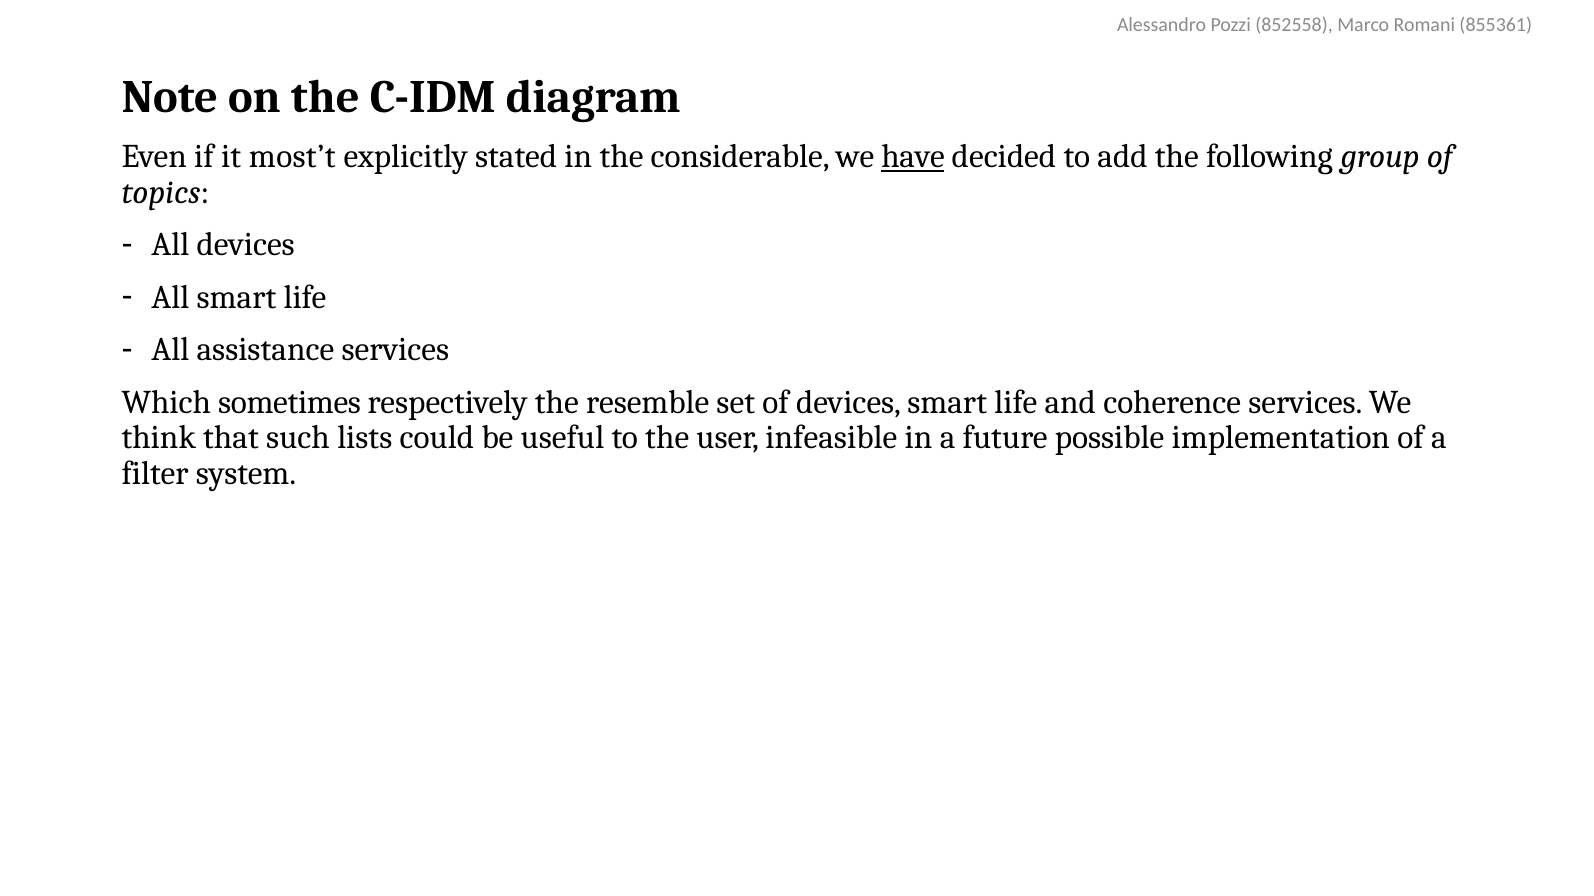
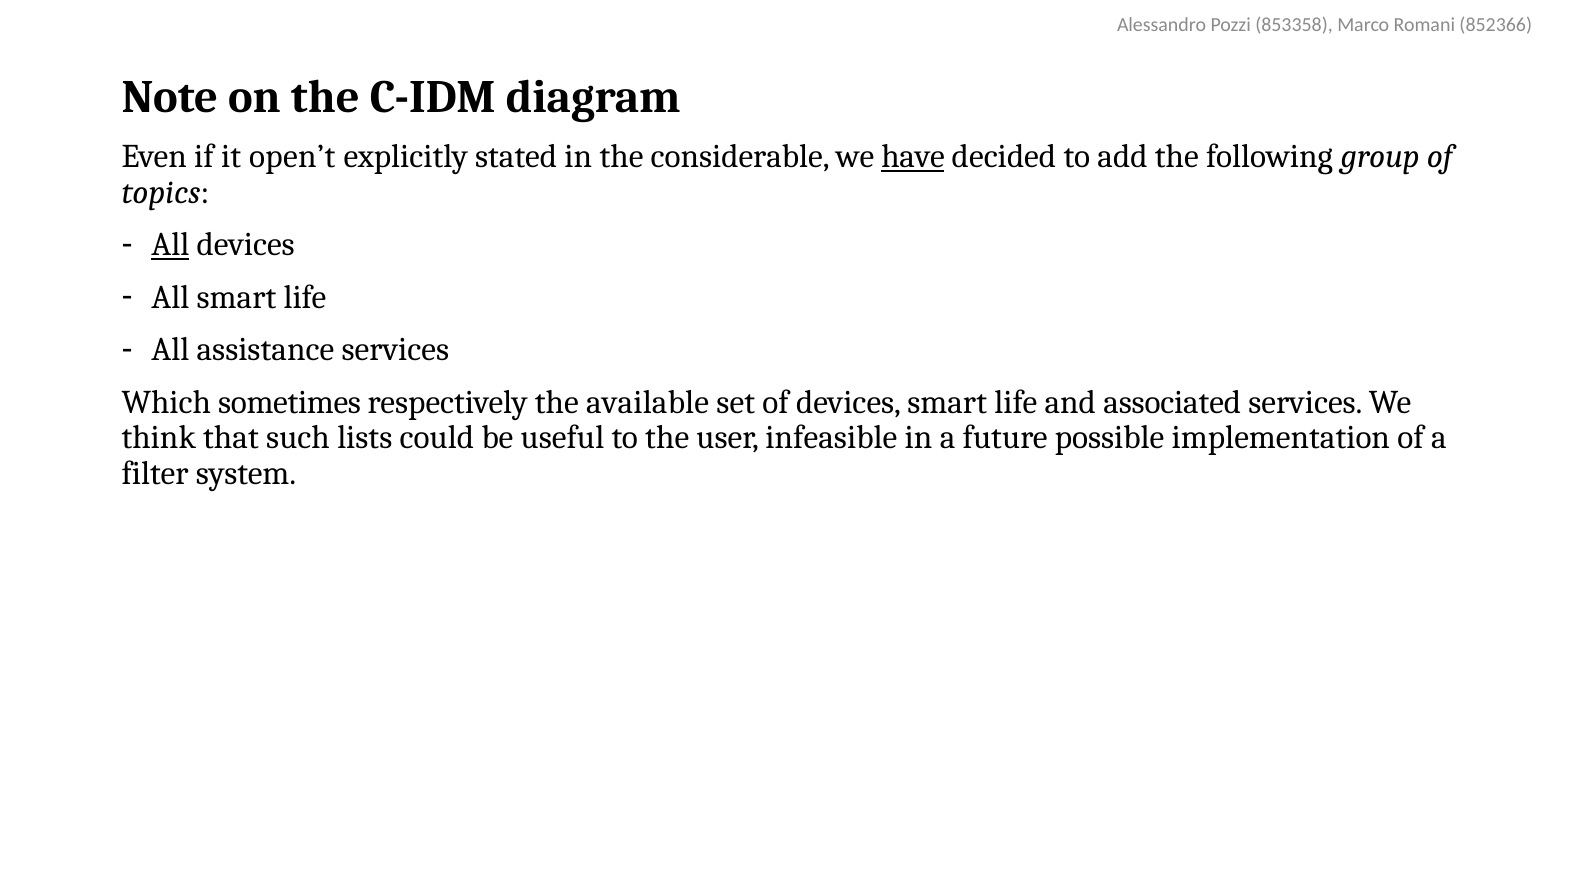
852558: 852558 -> 853358
855361: 855361 -> 852366
most’t: most’t -> open’t
All at (170, 245) underline: none -> present
resemble: resemble -> available
coherence: coherence -> associated
